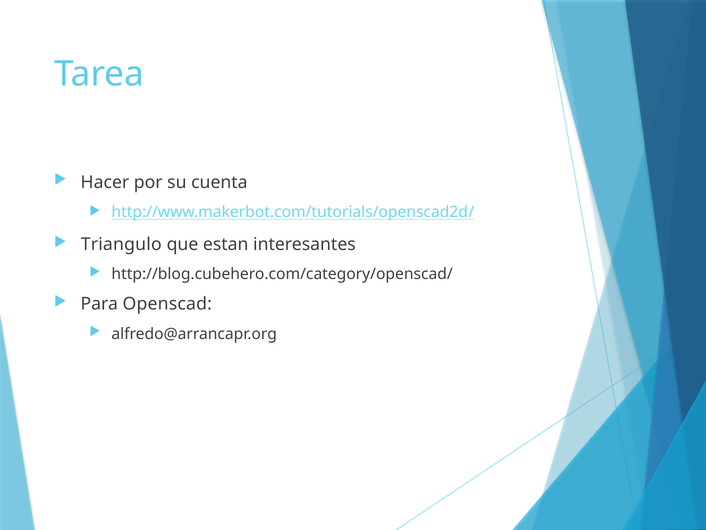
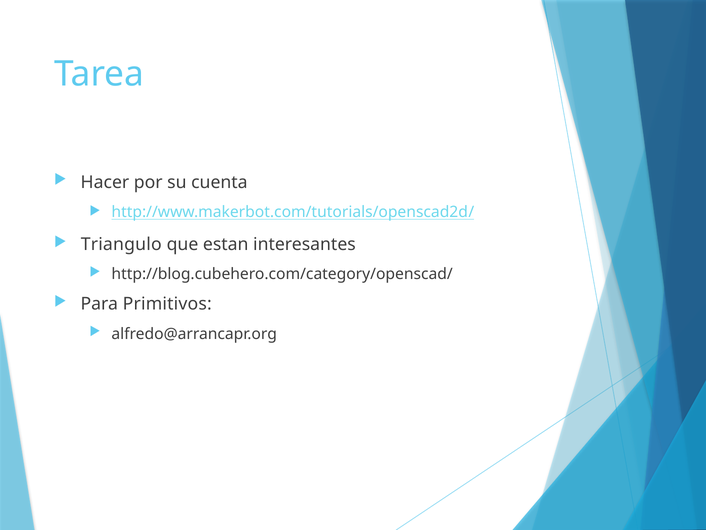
Openscad: Openscad -> Primitivos
